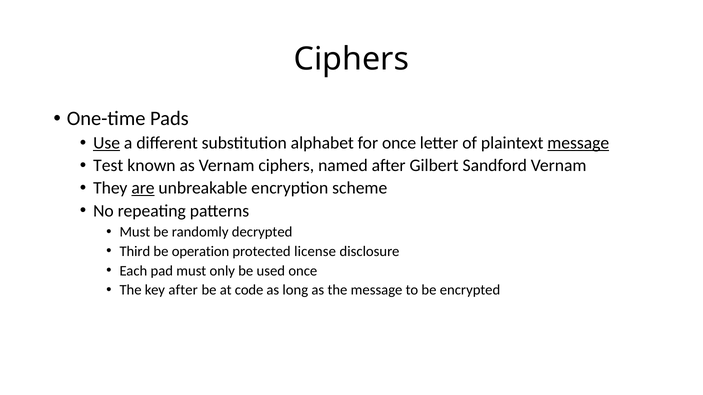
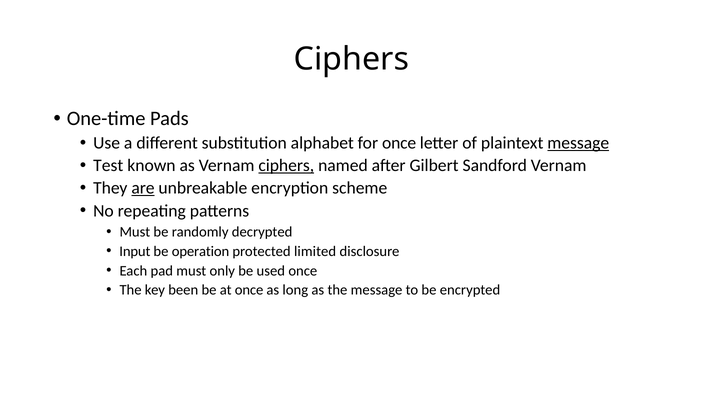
Use underline: present -> none
ciphers at (286, 166) underline: none -> present
Third: Third -> Input
license: license -> limited
key after: after -> been
at code: code -> once
